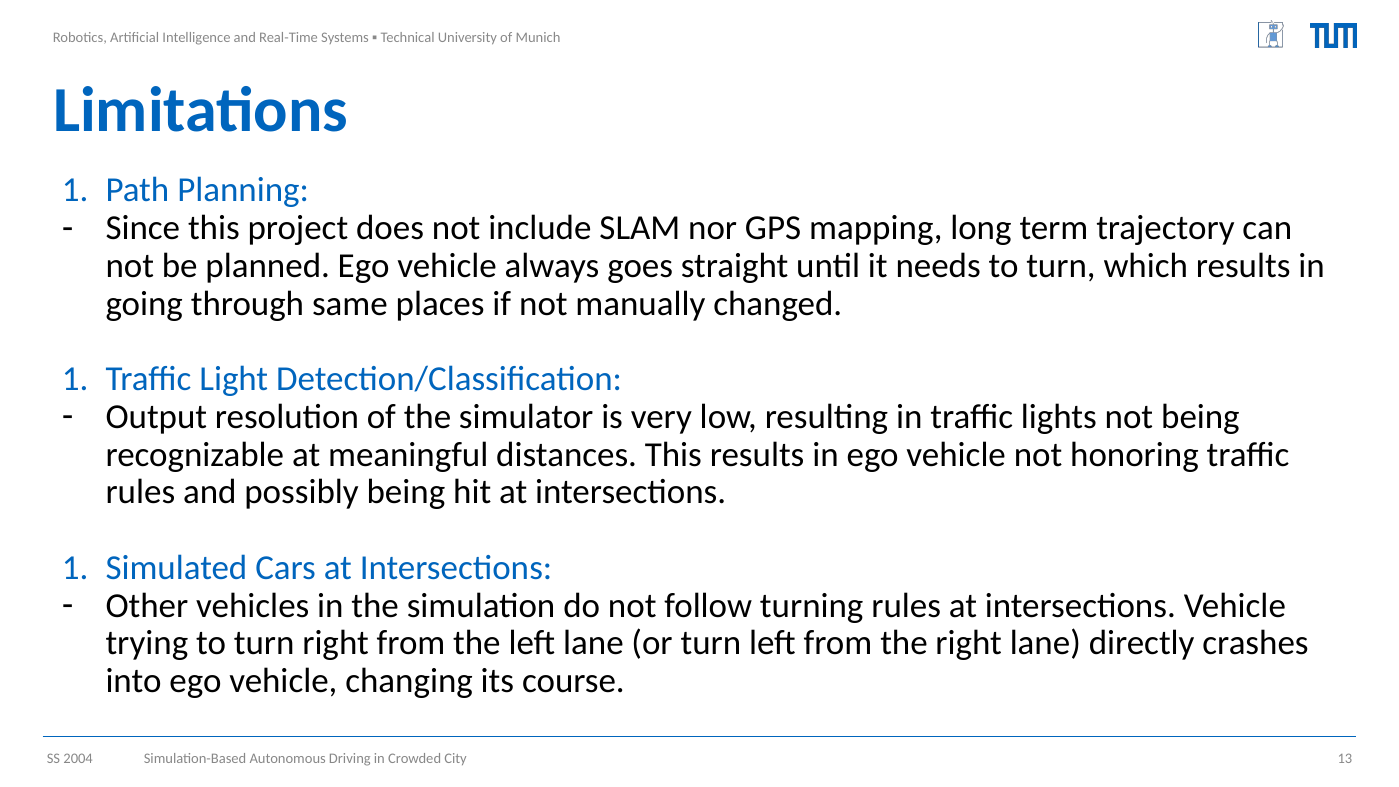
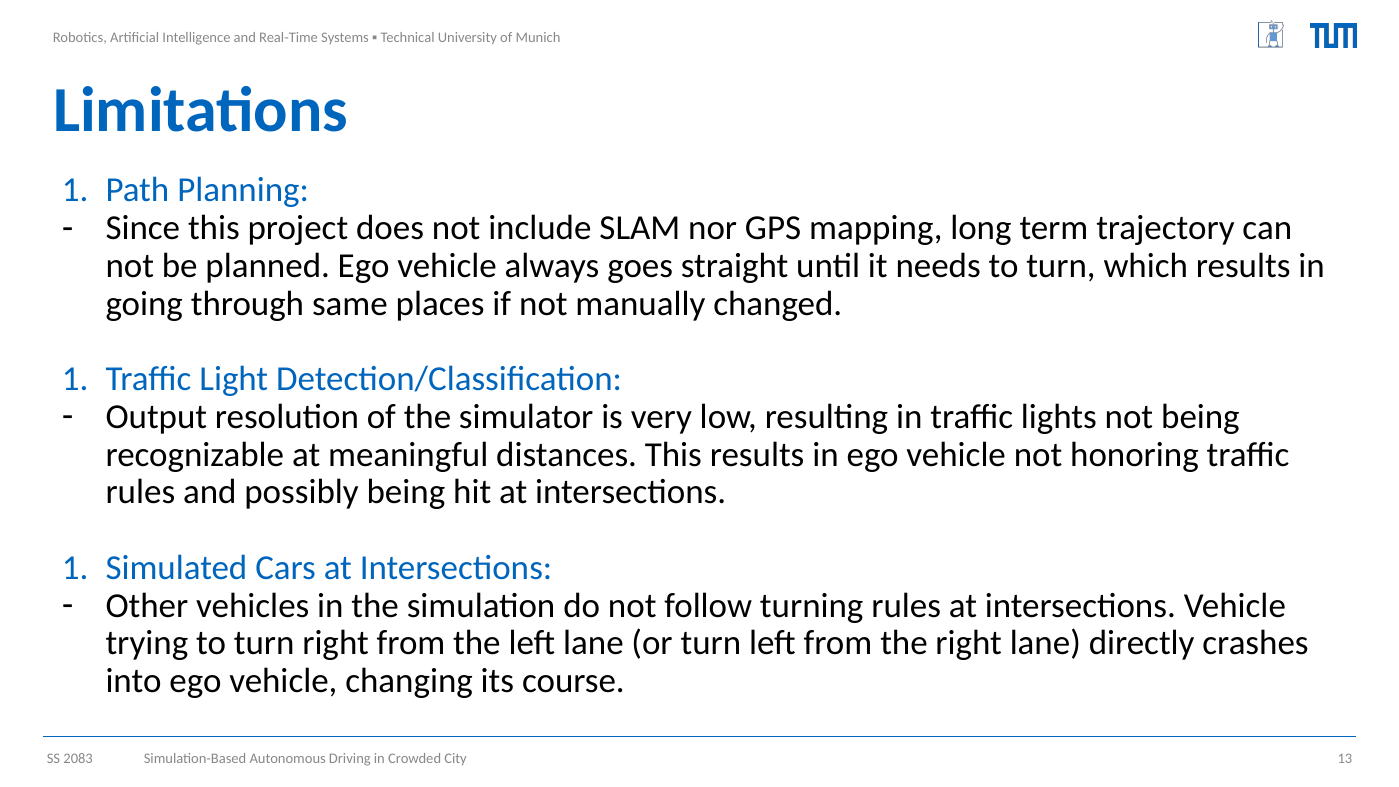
2004: 2004 -> 2083
